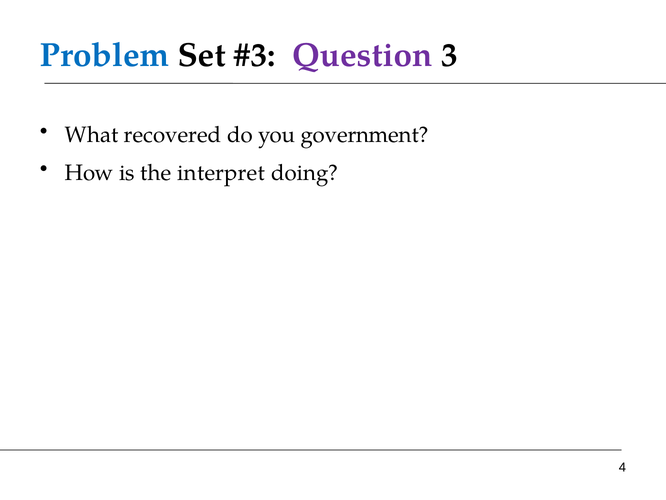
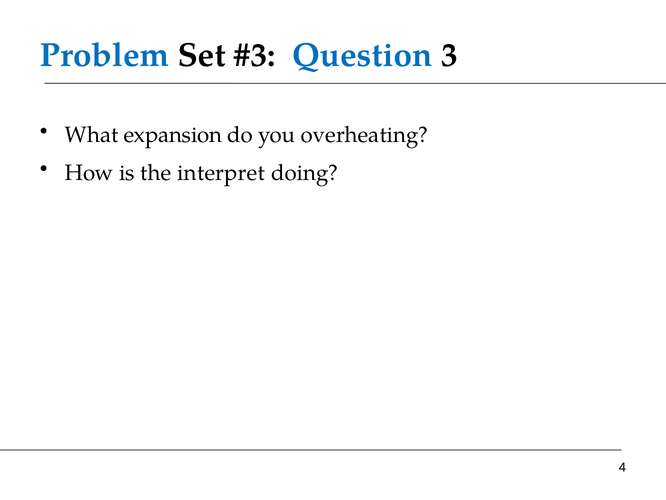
Question colour: purple -> blue
recovered: recovered -> expansion
government: government -> overheating
